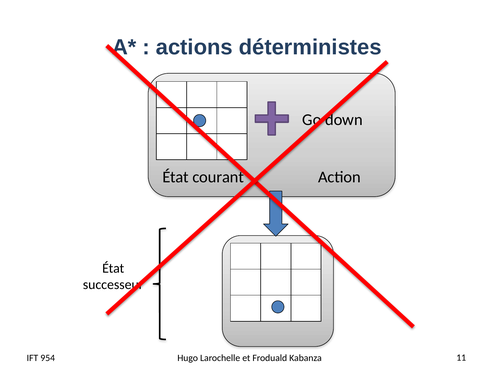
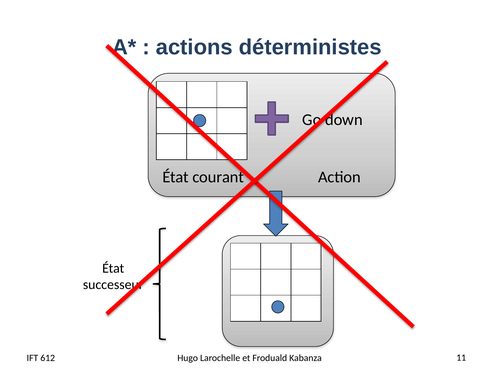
954: 954 -> 612
